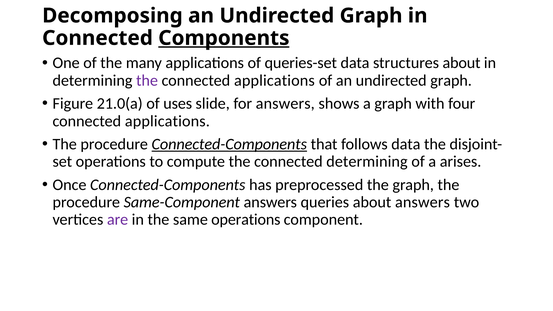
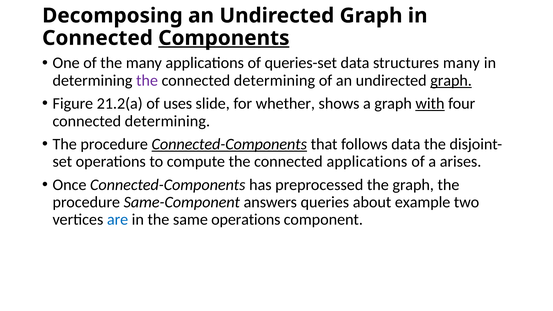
structures about: about -> many
applications at (274, 80): applications -> determining
graph at (451, 80) underline: none -> present
21.0(a: 21.0(a -> 21.2(a
for answers: answers -> whether
with underline: none -> present
applications at (167, 121): applications -> determining
connected determining: determining -> applications
about answers: answers -> example
are colour: purple -> blue
